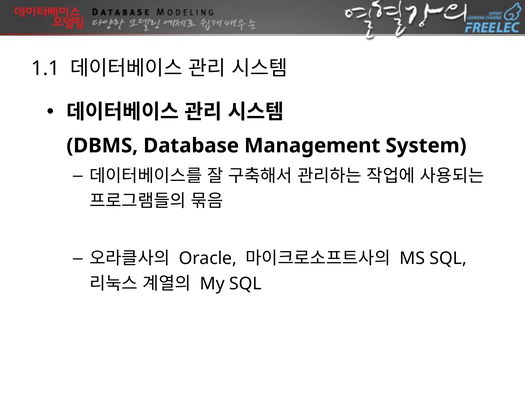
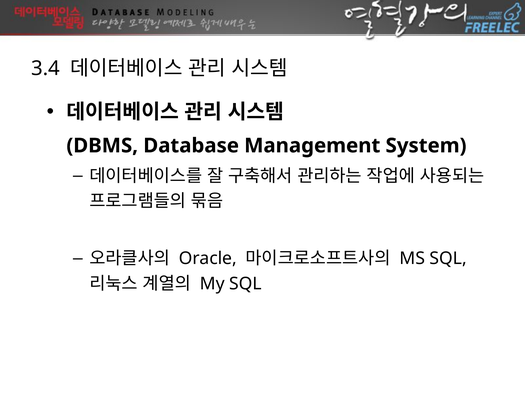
1.1: 1.1 -> 3.4
